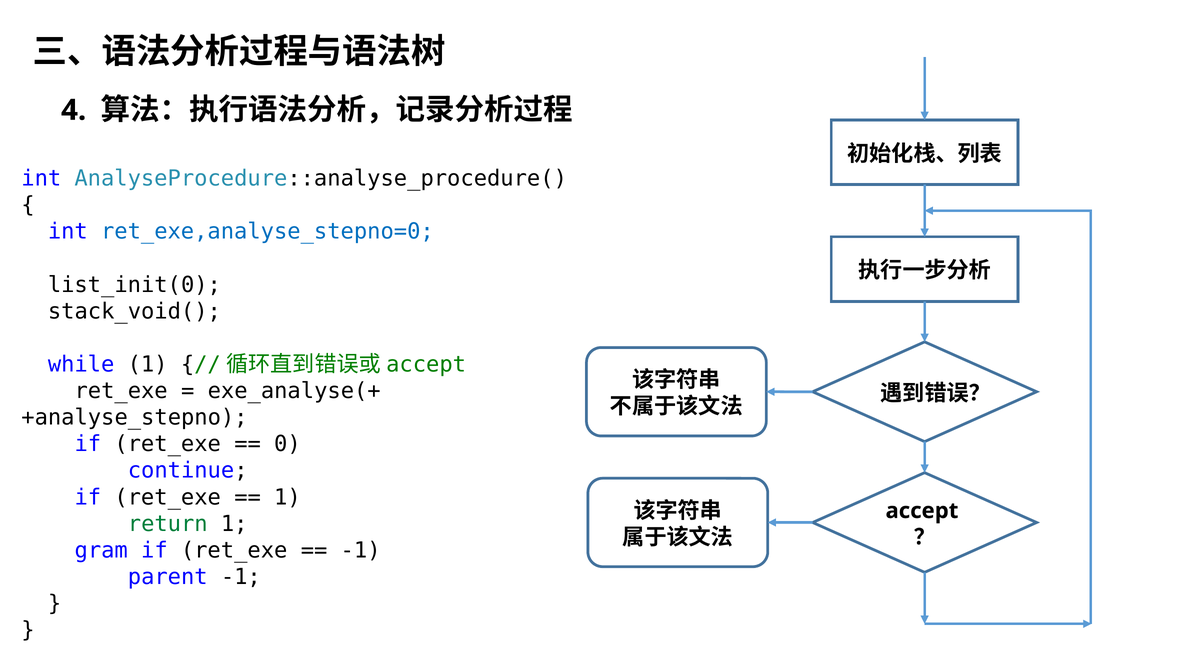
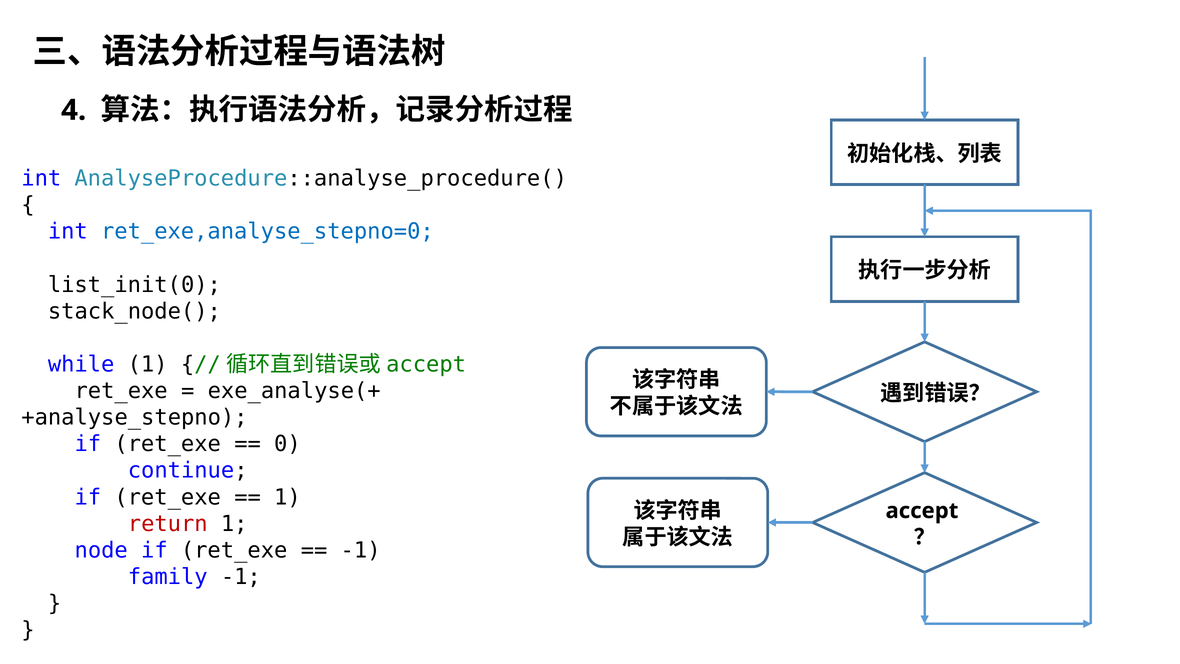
stack_void(: stack_void( -> stack_node(
return colour: green -> red
gram: gram -> node
parent: parent -> family
